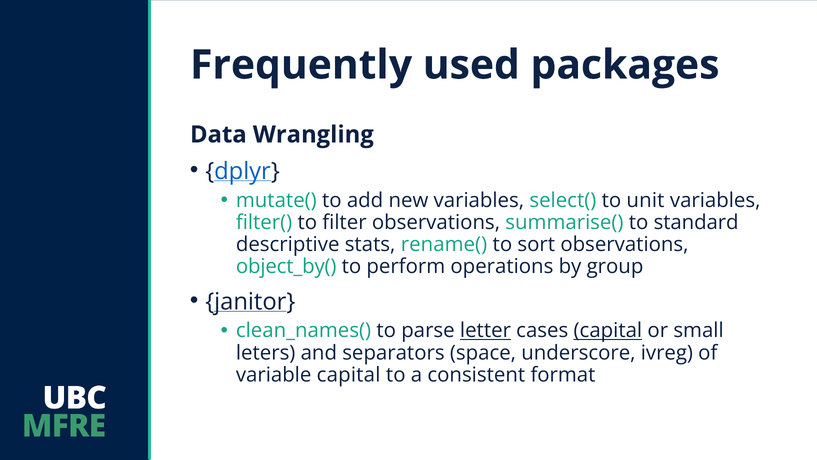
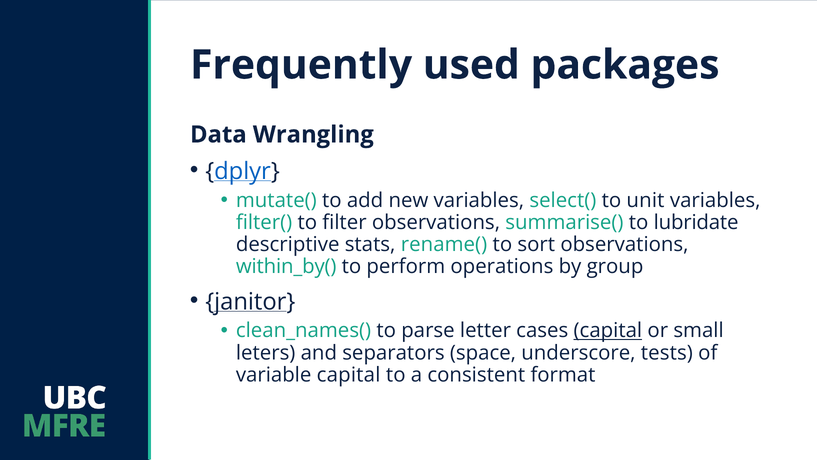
standard: standard -> lubridate
object_by(: object_by( -> within_by(
letter underline: present -> none
ivreg: ivreg -> tests
